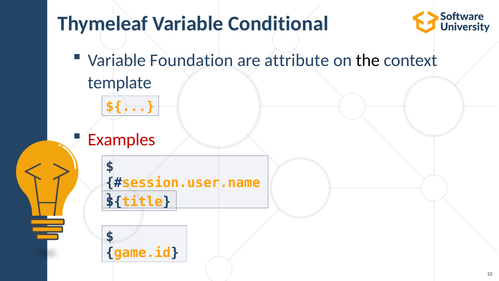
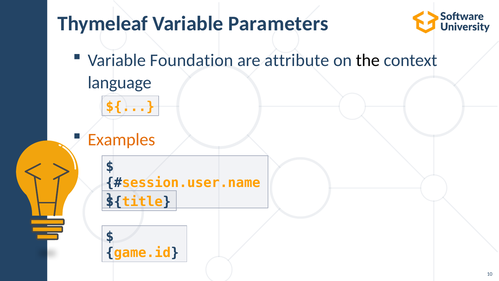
Conditional: Conditional -> Parameters
template: template -> language
Examples colour: red -> orange
